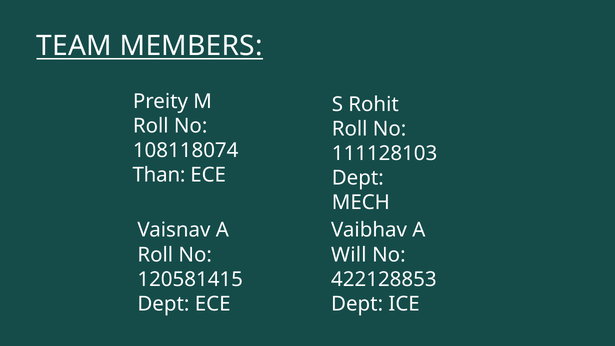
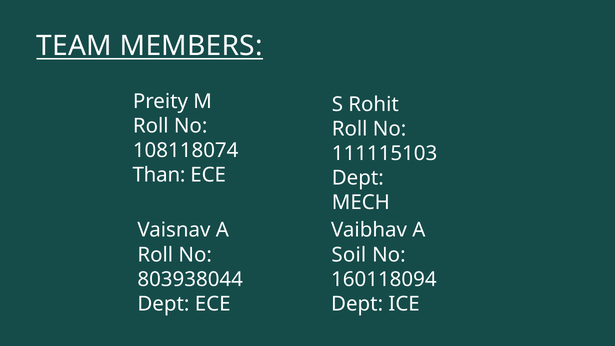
111128103: 111128103 -> 111115103
Will: Will -> Soil
120581415: 120581415 -> 803938044
422128853: 422128853 -> 160118094
